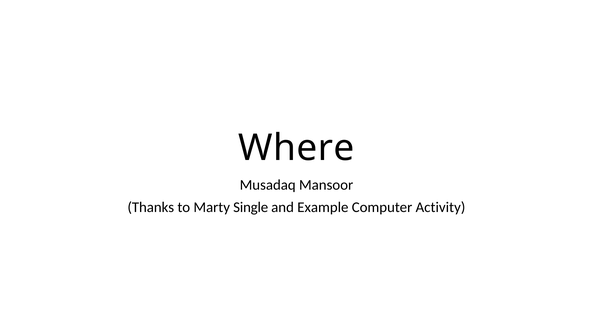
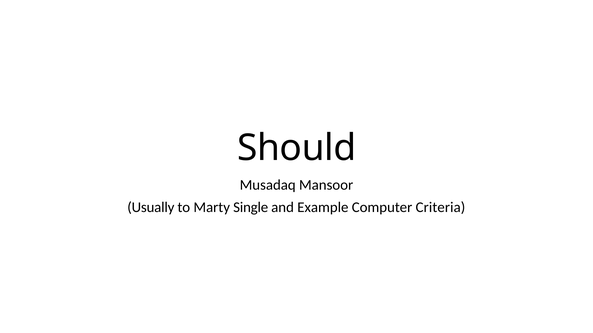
Where: Where -> Should
Thanks: Thanks -> Usually
Activity: Activity -> Criteria
